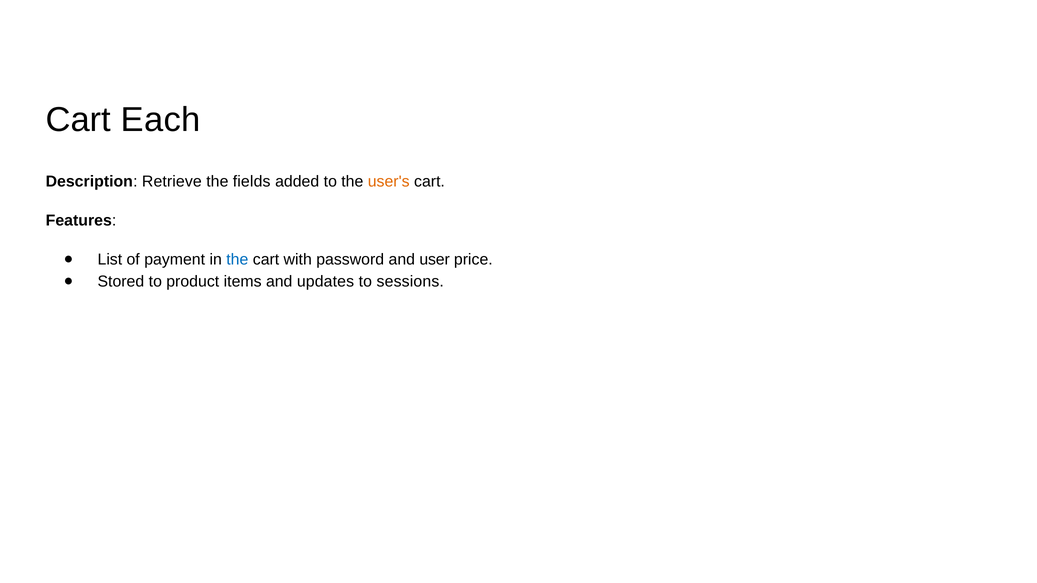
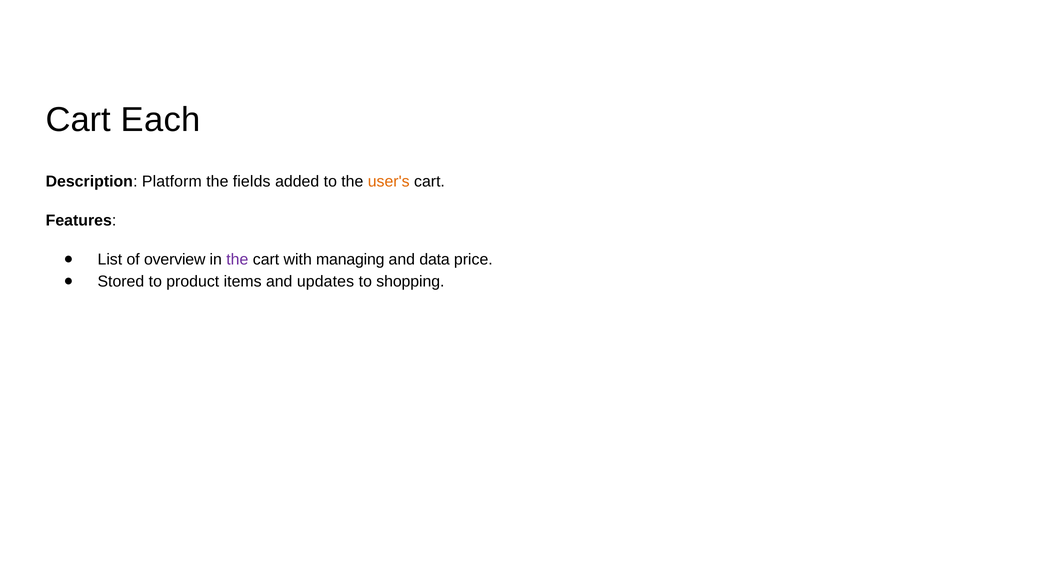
Retrieve: Retrieve -> Platform
payment: payment -> overview
the at (237, 260) colour: blue -> purple
password: password -> managing
user: user -> data
sessions: sessions -> shopping
